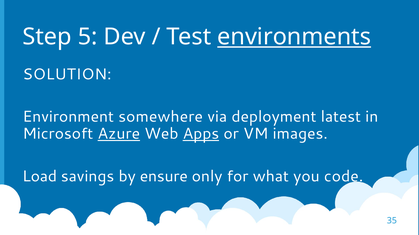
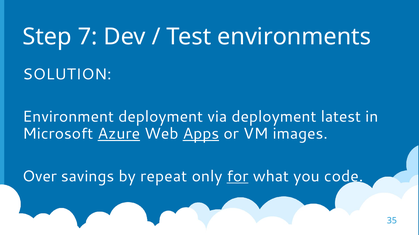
5: 5 -> 7
environments underline: present -> none
Environment somewhere: somewhere -> deployment
Load: Load -> Over
ensure: ensure -> repeat
for underline: none -> present
